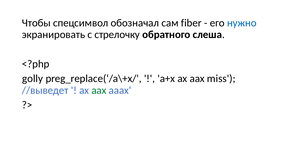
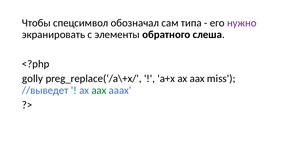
fiber: fiber -> типа
нужно colour: blue -> purple
стрелочку: стрелочку -> элементы
